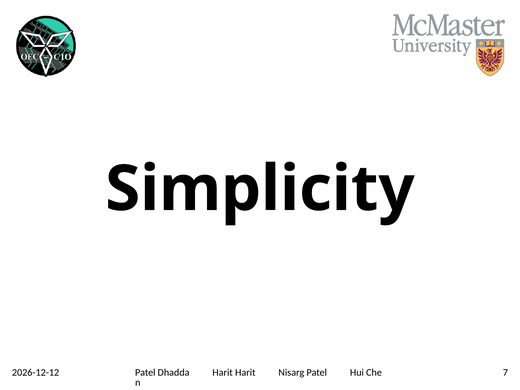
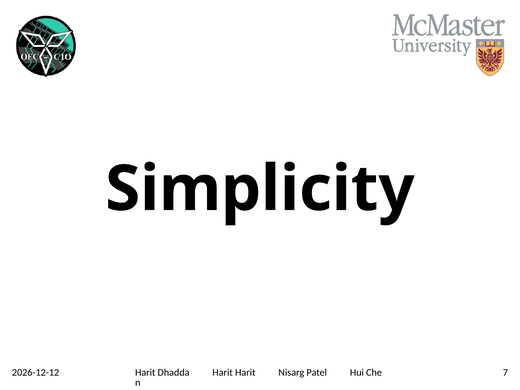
Patel at (145, 372): Patel -> Harit
